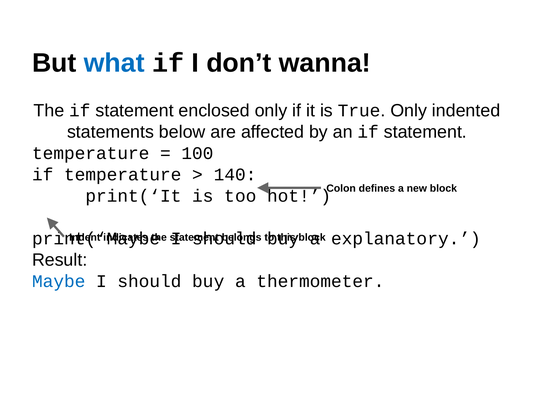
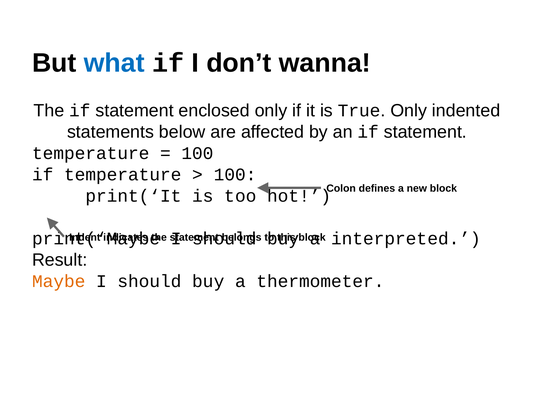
140 at (235, 175): 140 -> 100
explanatory: explanatory -> interpreted
Maybe colour: blue -> orange
